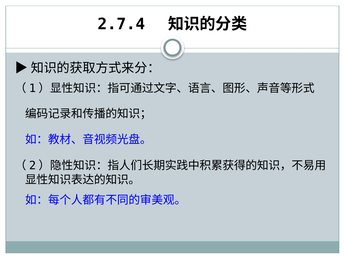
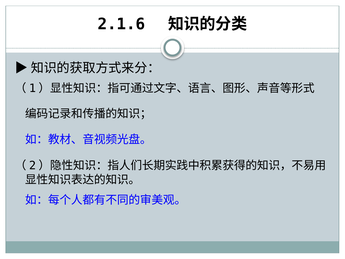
2.7.4: 2.7.4 -> 2.1.6
